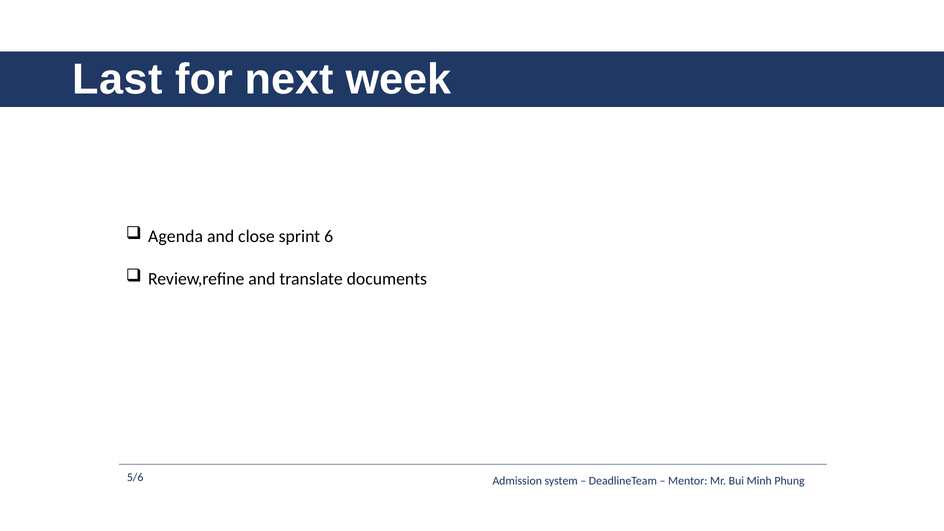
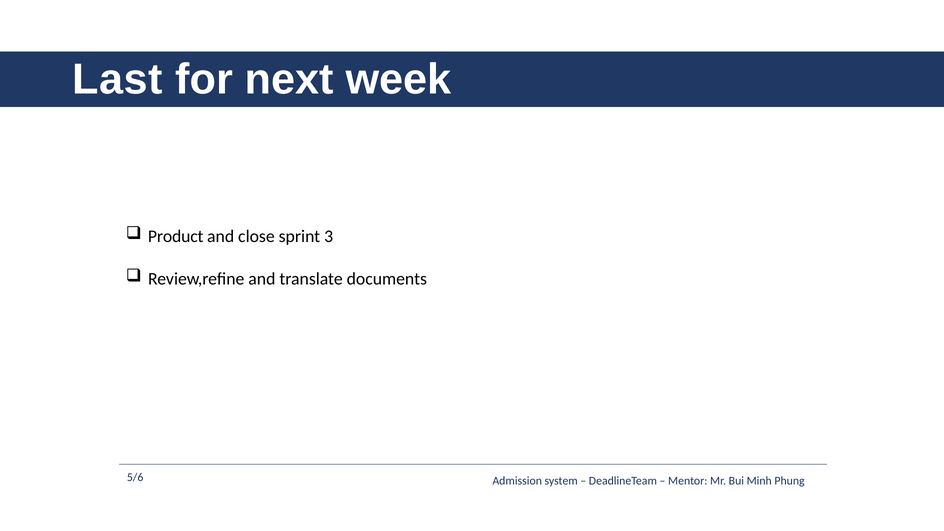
Agenda: Agenda -> Product
6: 6 -> 3
